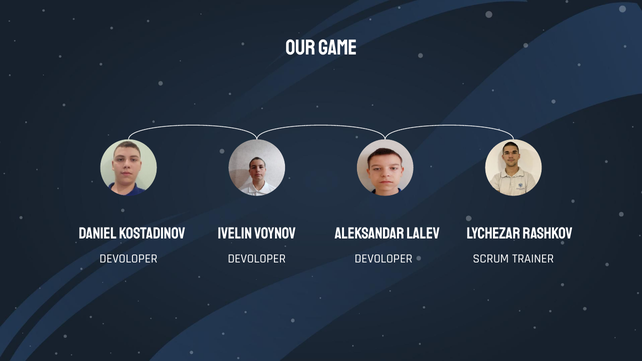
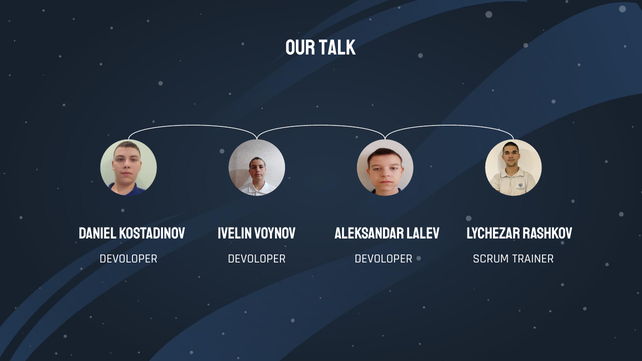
game: game -> talk
